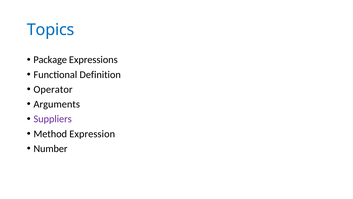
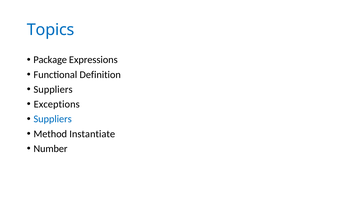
Operator at (53, 89): Operator -> Suppliers
Arguments: Arguments -> Exceptions
Suppliers at (53, 119) colour: purple -> blue
Expression: Expression -> Instantiate
